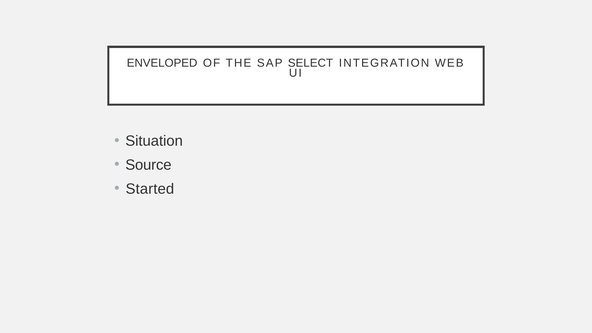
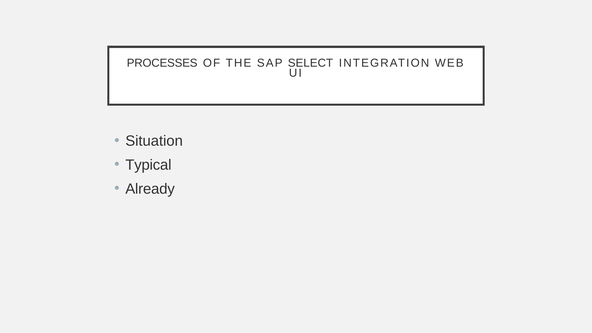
ENVELOPED: ENVELOPED -> PROCESSES
Source: Source -> Typical
Started: Started -> Already
